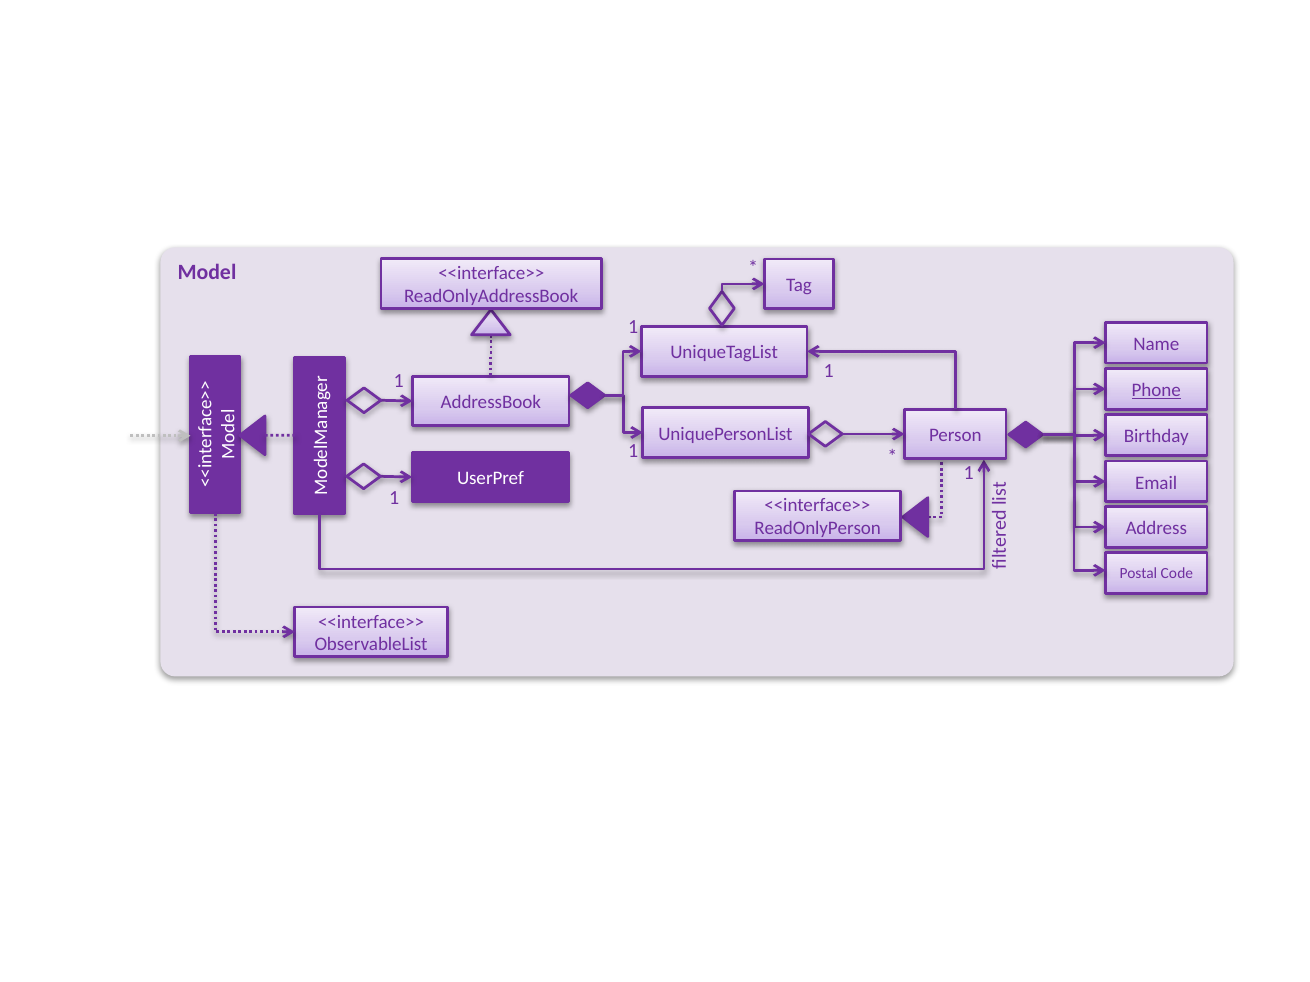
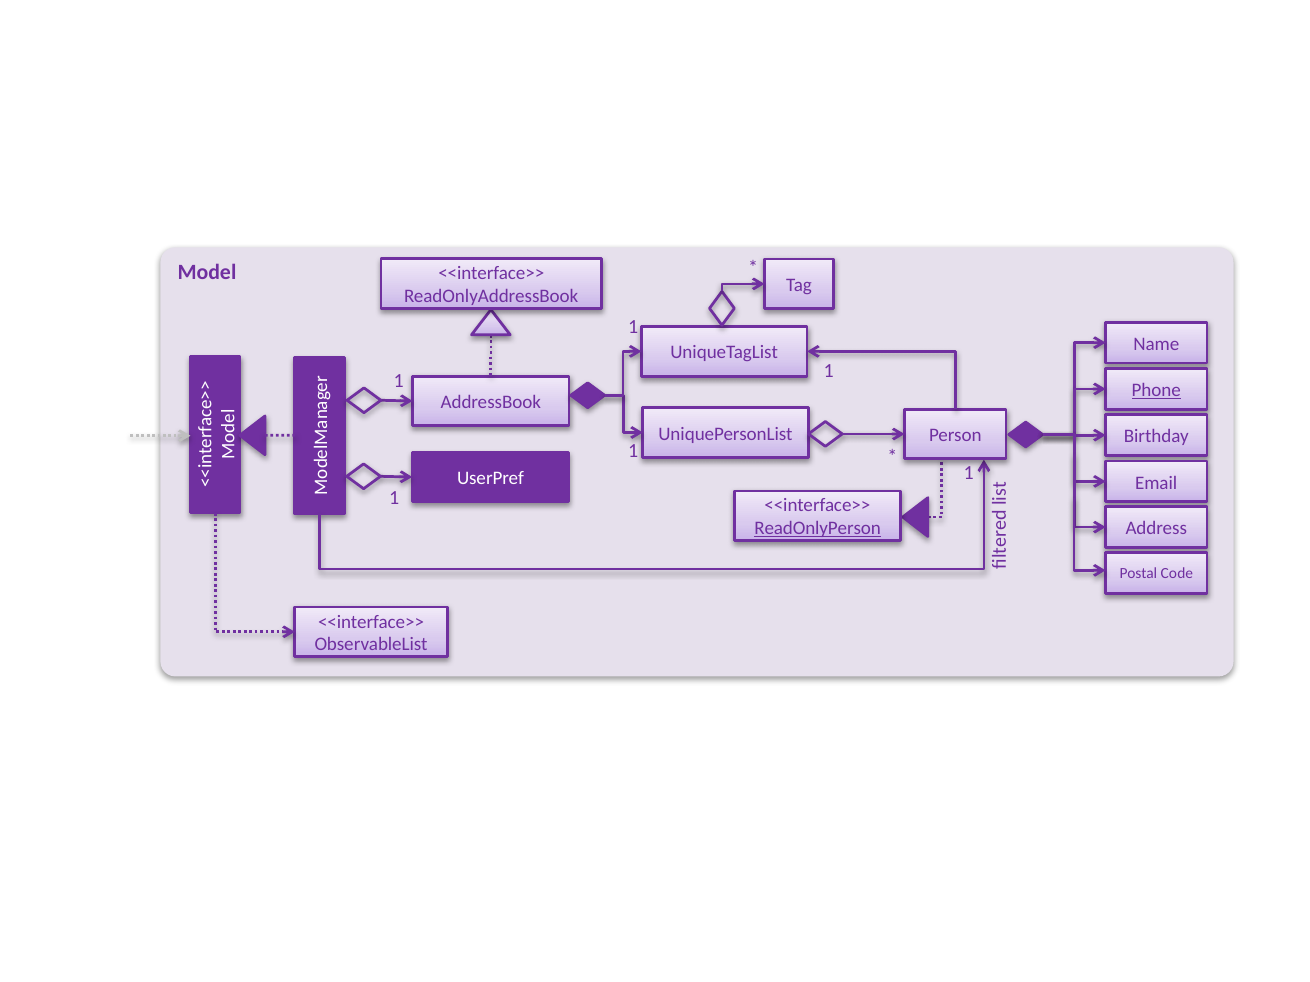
ReadOnlyPerson underline: none -> present
